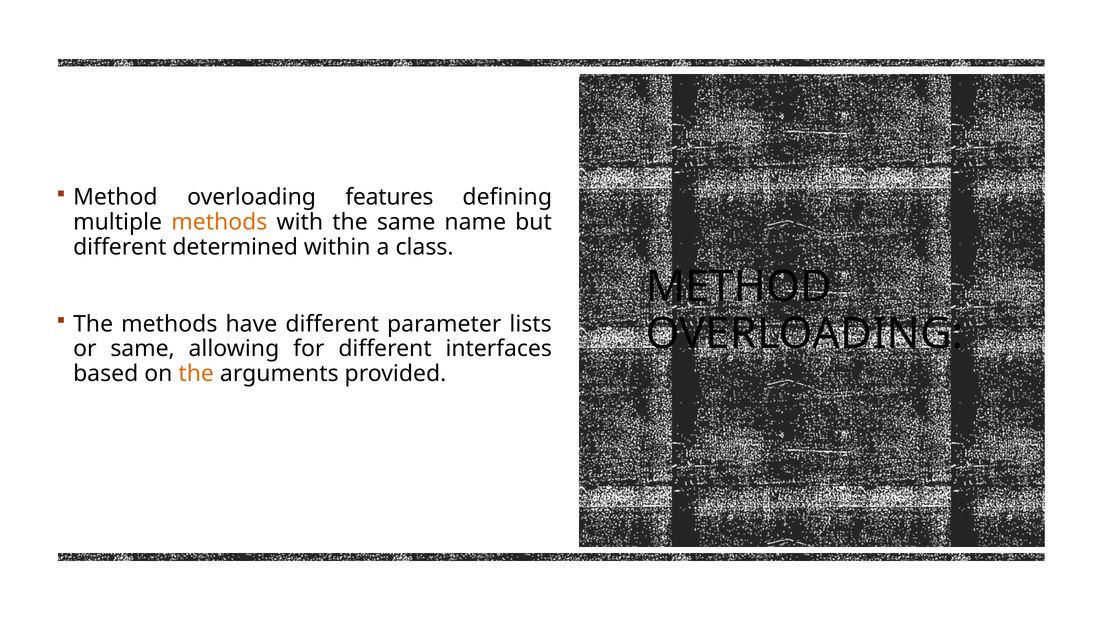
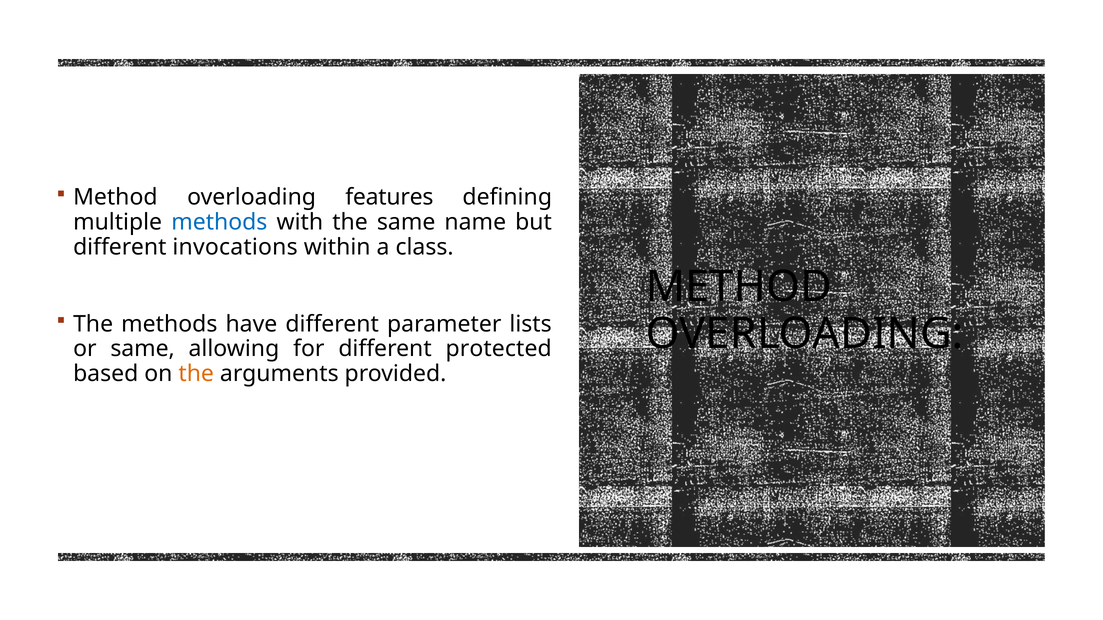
methods at (219, 222) colour: orange -> blue
determined: determined -> invocations
interfaces: interfaces -> protected
